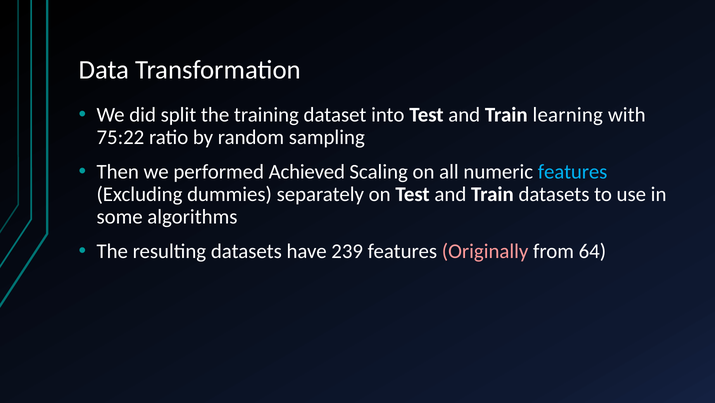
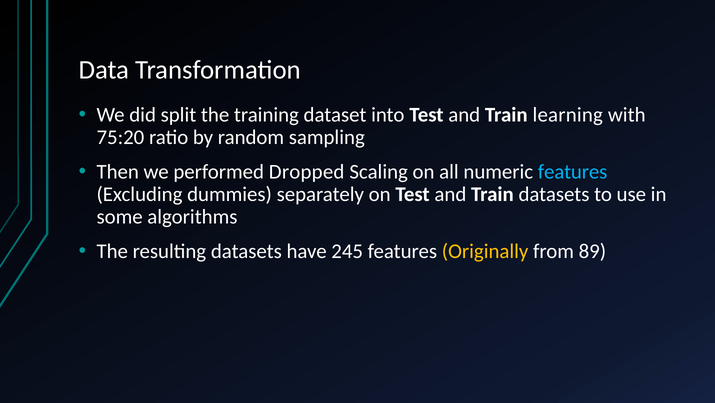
75:22: 75:22 -> 75:20
Achieved: Achieved -> Dropped
239: 239 -> 245
Originally colour: pink -> yellow
64: 64 -> 89
